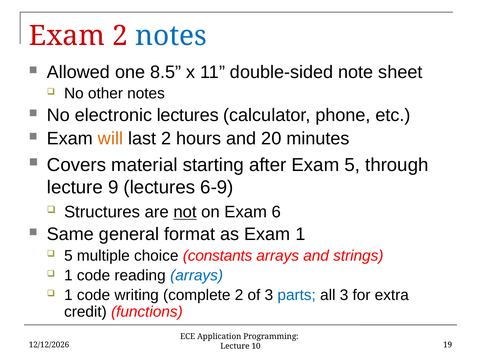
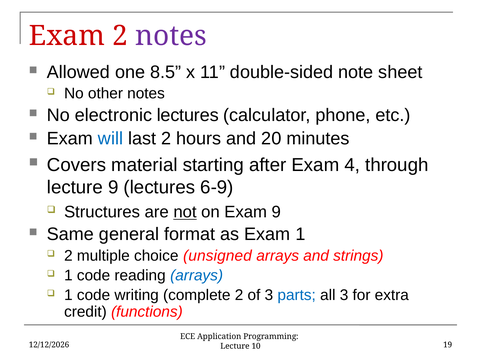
notes at (171, 36) colour: blue -> purple
will colour: orange -> blue
Exam 5: 5 -> 4
Exam 6: 6 -> 9
5 at (68, 255): 5 -> 2
constants: constants -> unsigned
